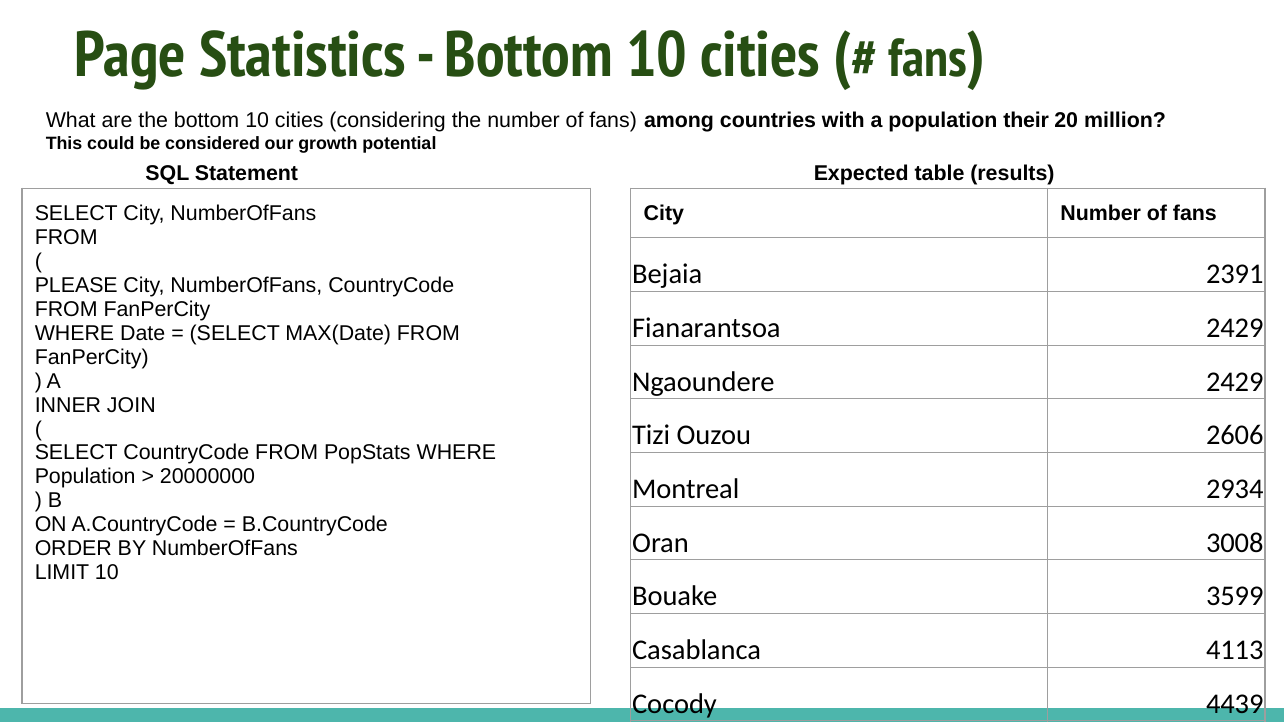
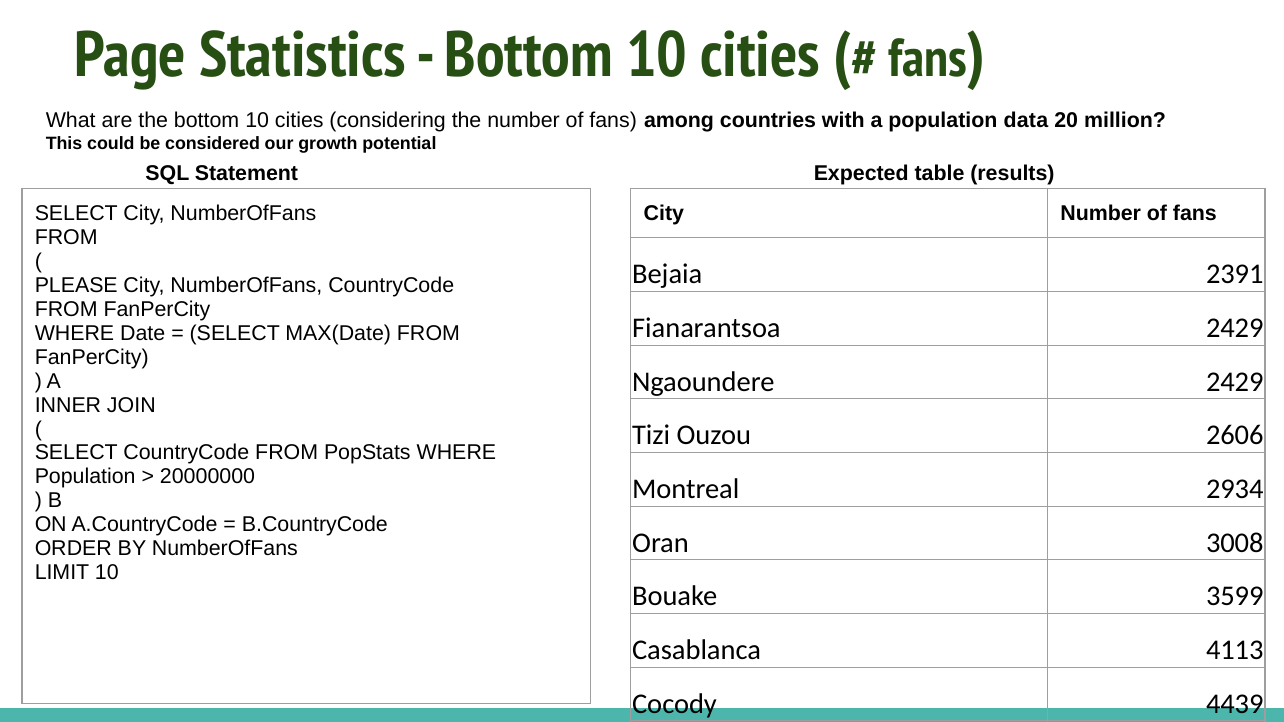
their: their -> data
